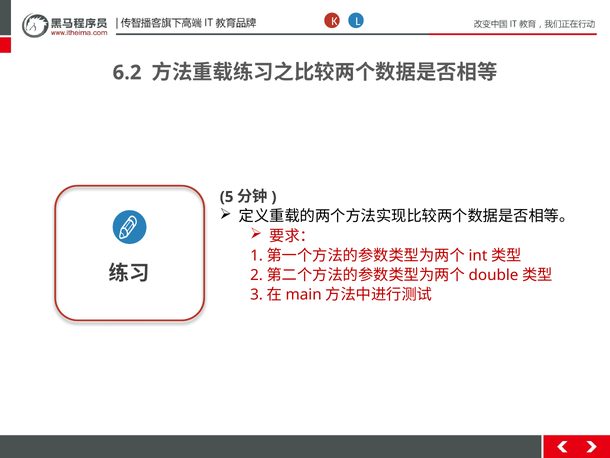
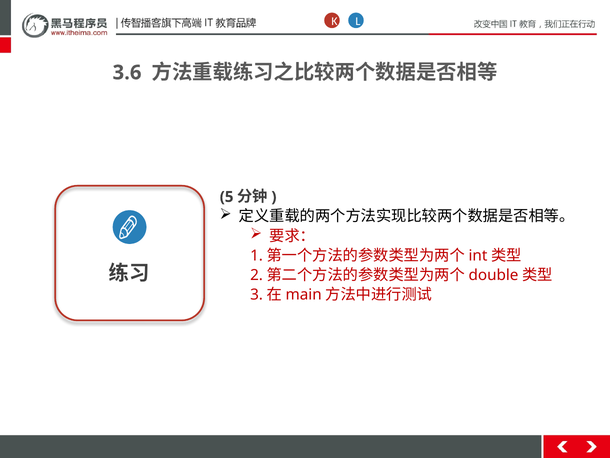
6.2: 6.2 -> 3.6
